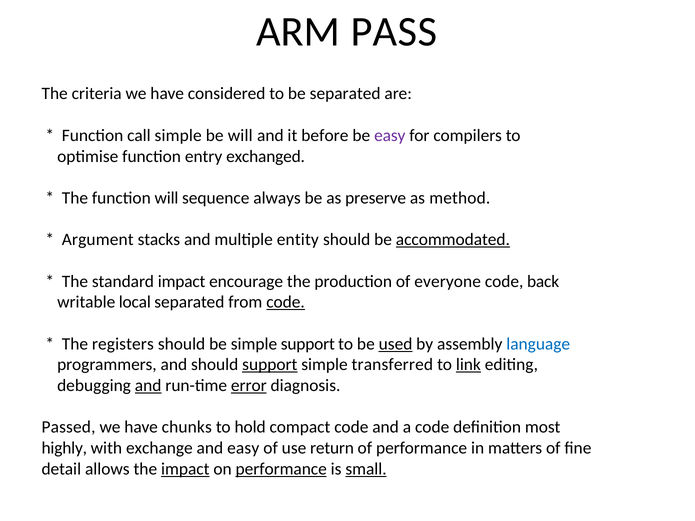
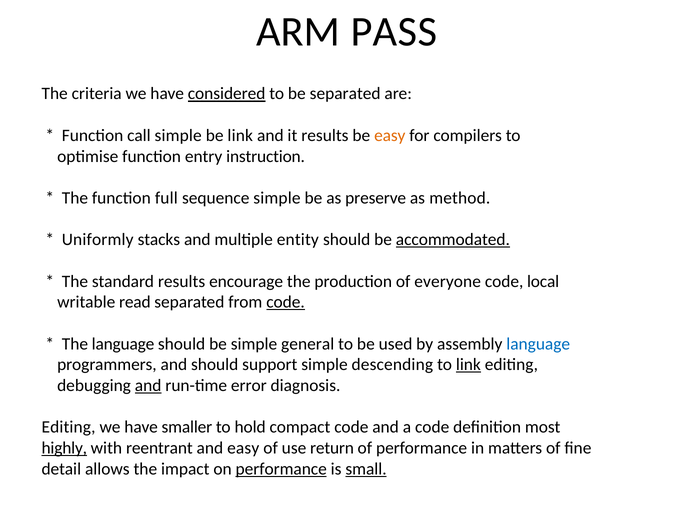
considered underline: none -> present
be will: will -> link
it before: before -> results
easy at (390, 136) colour: purple -> orange
exchanged: exchanged -> instruction
function will: will -> full
sequence always: always -> simple
Argument: Argument -> Uniformly
standard impact: impact -> results
back: back -> local
local: local -> read
The registers: registers -> language
simple support: support -> general
used underline: present -> none
support at (270, 365) underline: present -> none
transferred: transferred -> descending
error underline: present -> none
Passed at (69, 427): Passed -> Editing
chunks: chunks -> smaller
highly underline: none -> present
exchange: exchange -> reentrant
impact at (185, 469) underline: present -> none
